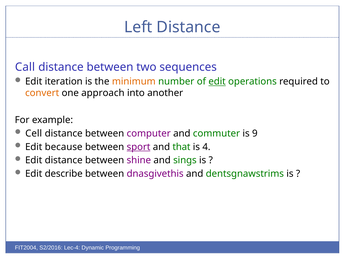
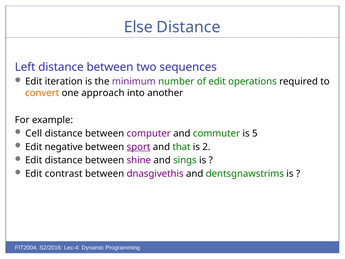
Left: Left -> Else
Call: Call -> Left
minimum colour: orange -> purple
edit at (217, 81) underline: present -> none
9: 9 -> 5
because: because -> negative
4: 4 -> 2
describe: describe -> contrast
